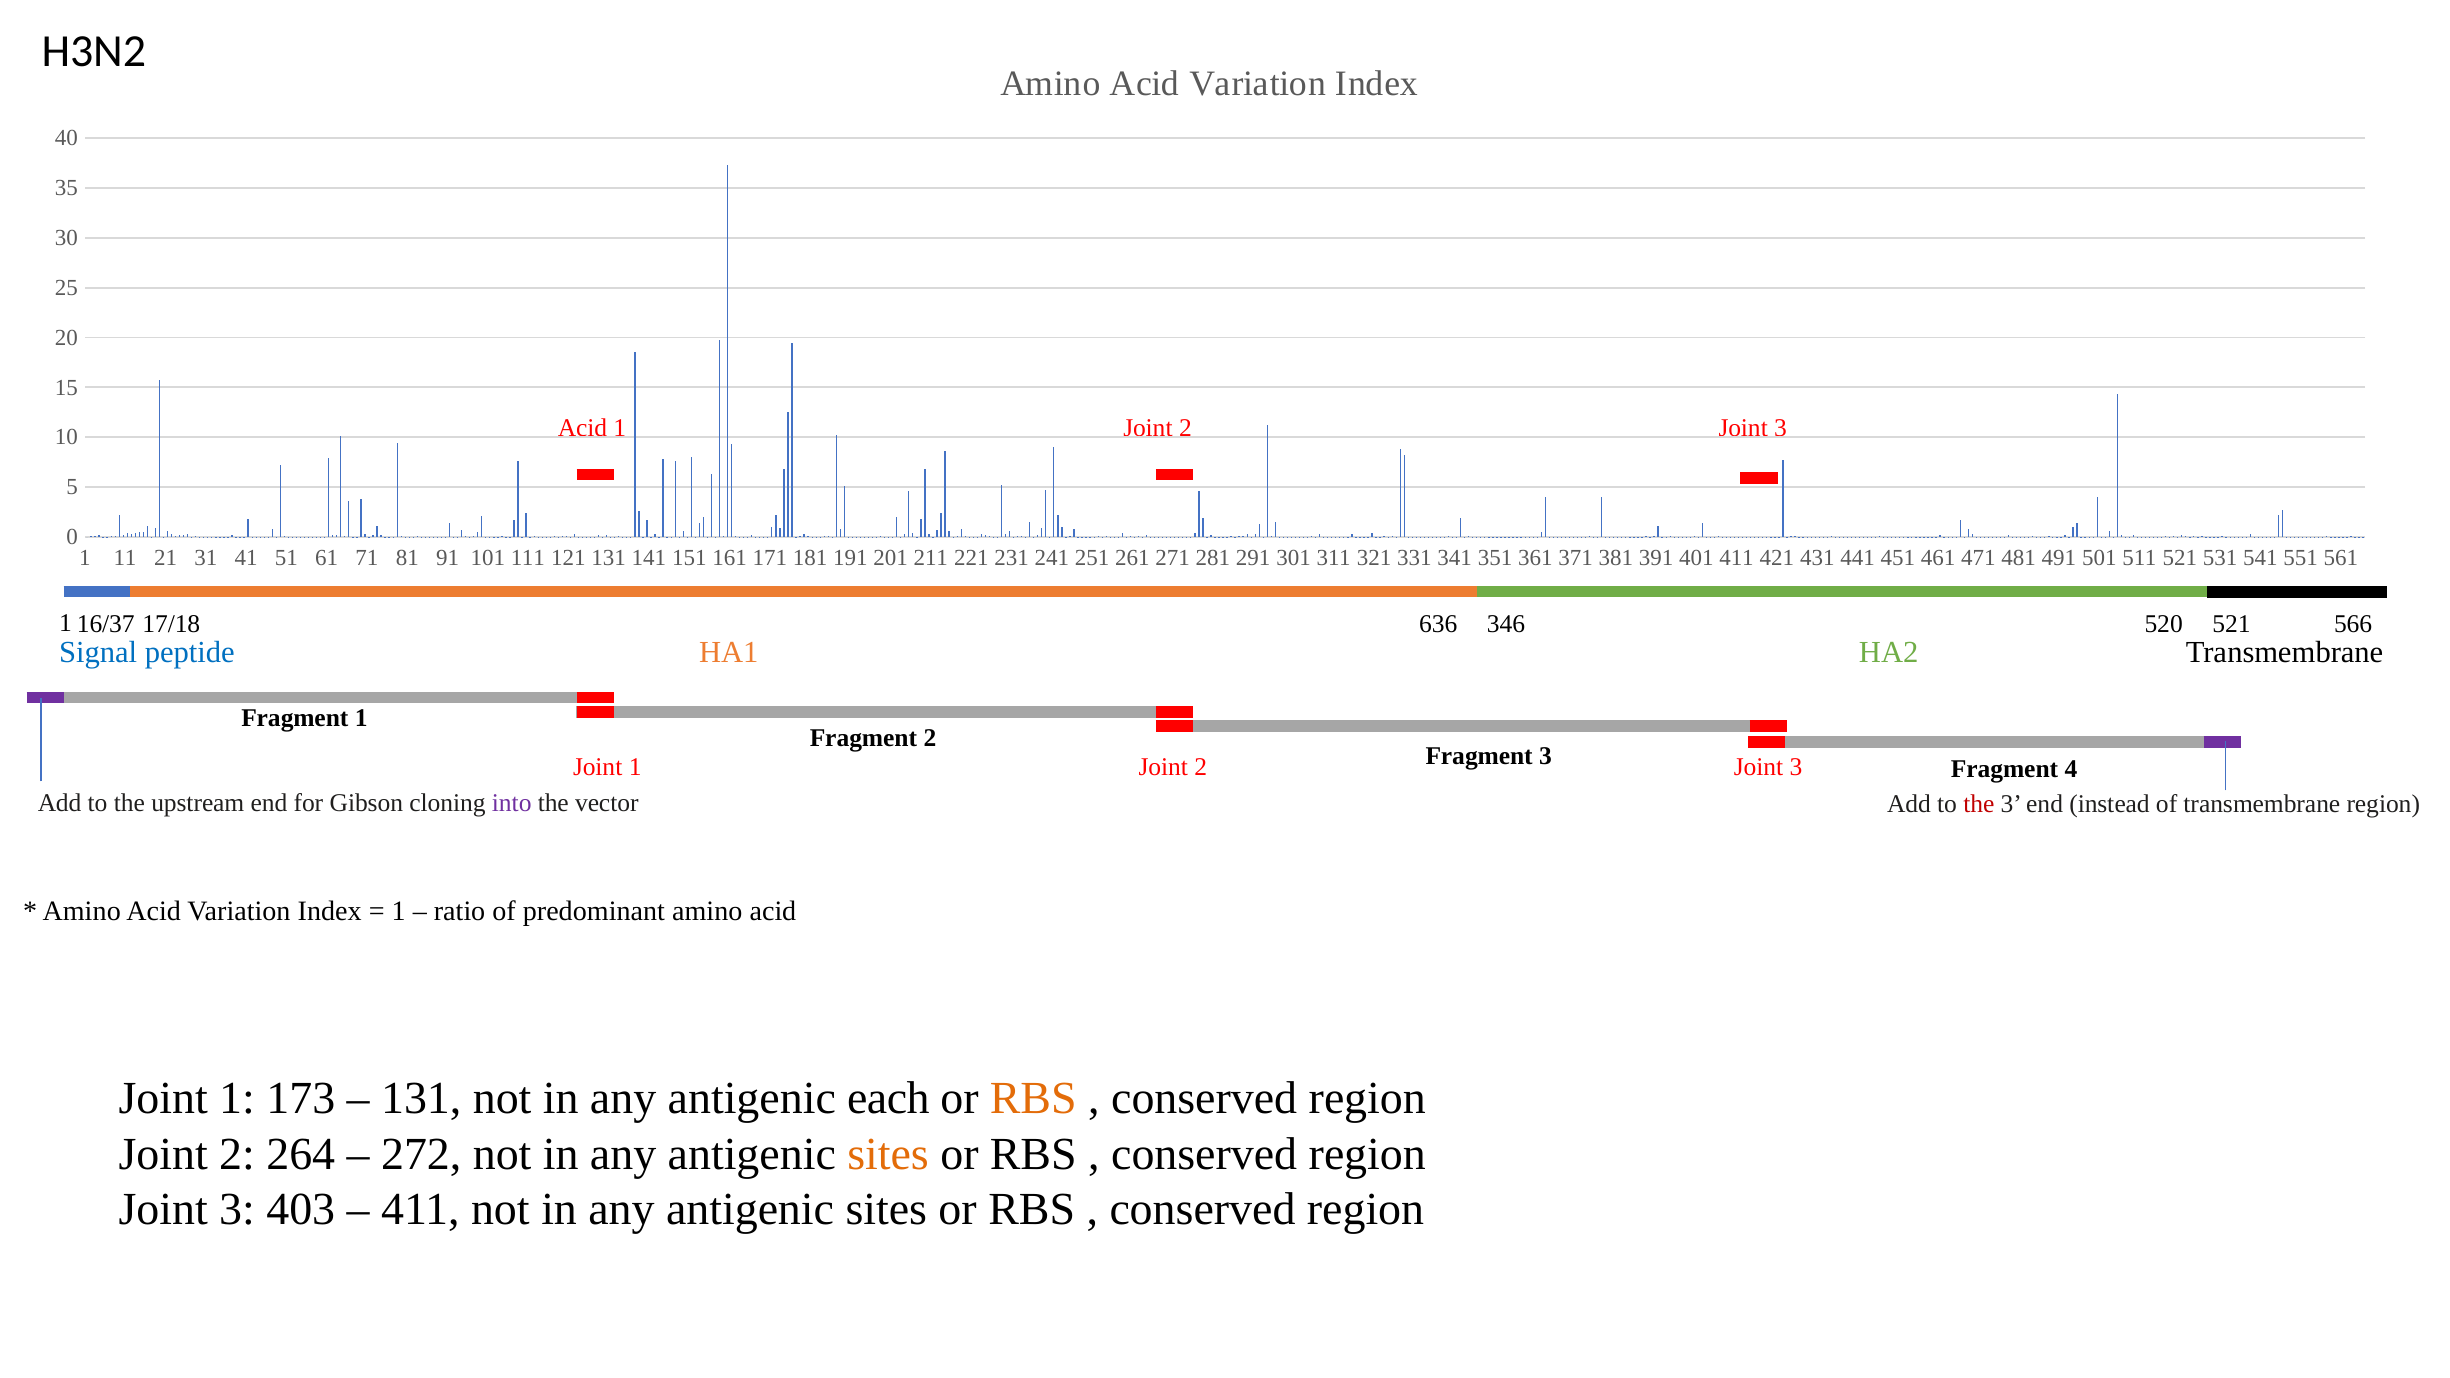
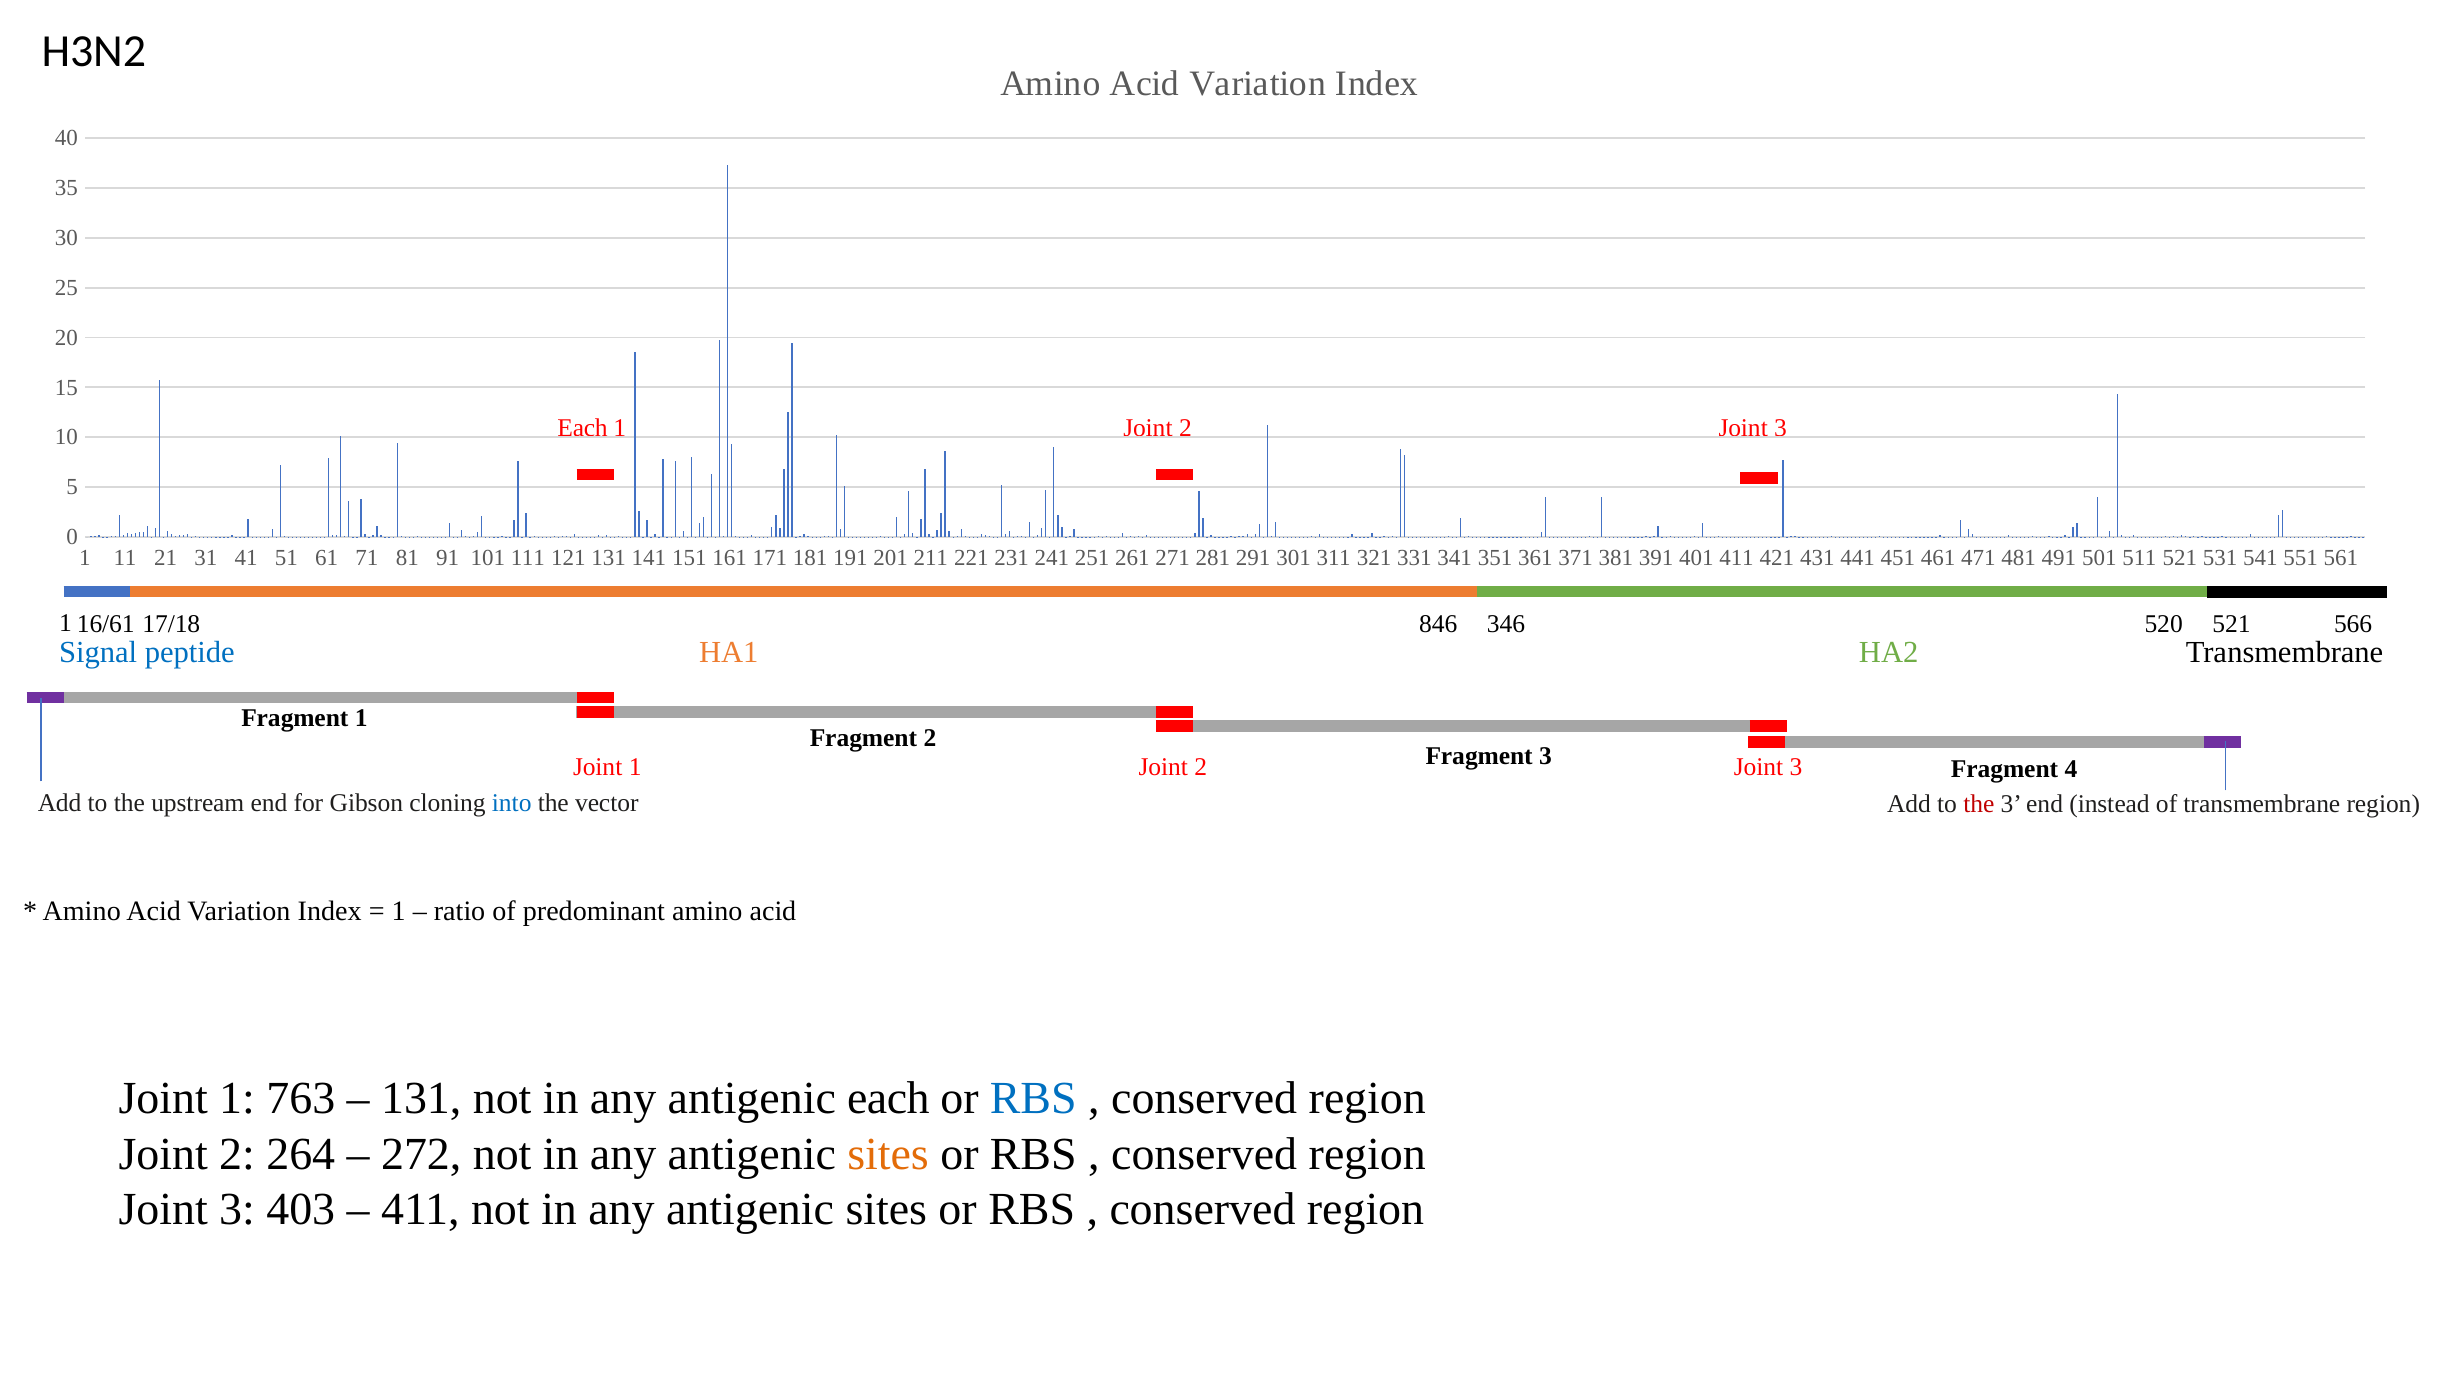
Acid at (582, 428): Acid -> Each
636: 636 -> 846
16/37: 16/37 -> 16/61
into colour: purple -> blue
173: 173 -> 763
RBS at (1033, 1099) colour: orange -> blue
